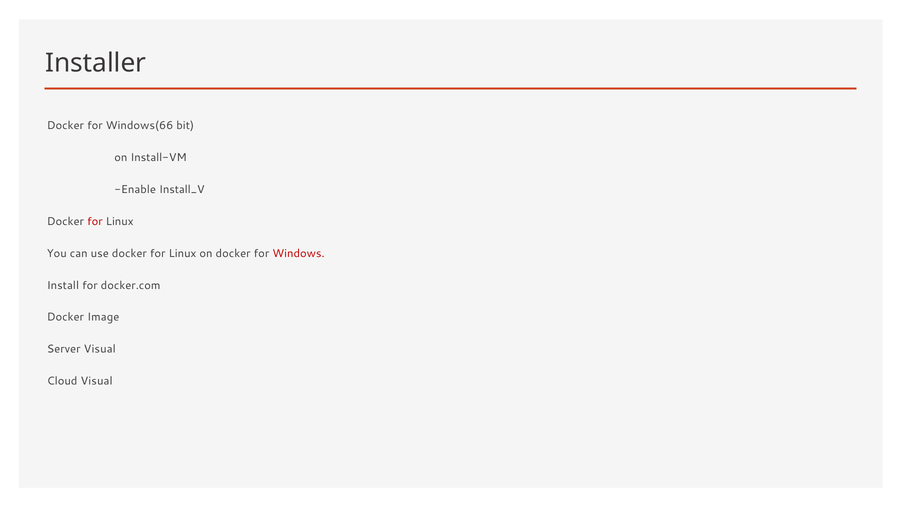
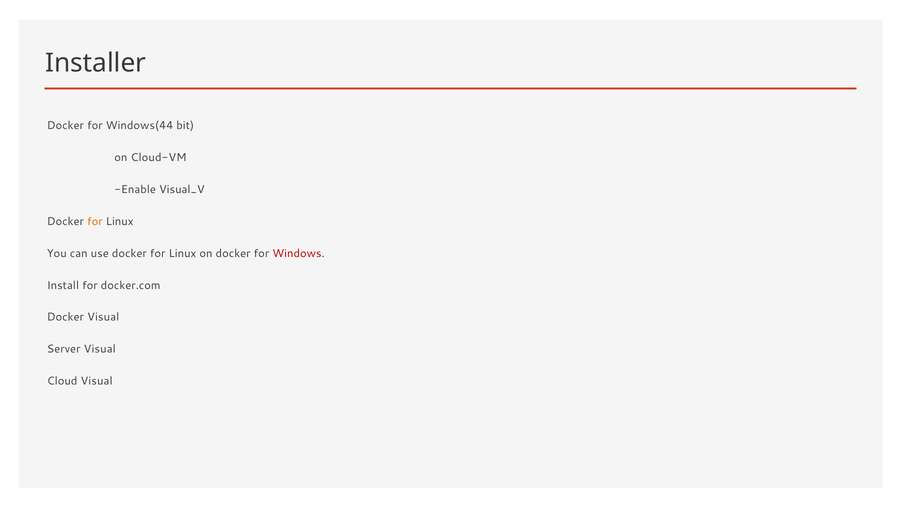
Windows(66: Windows(66 -> Windows(44
Install-VM: Install-VM -> Cloud-VM
Install_V: Install_V -> Visual_V
for at (95, 221) colour: red -> orange
Docker Image: Image -> Visual
